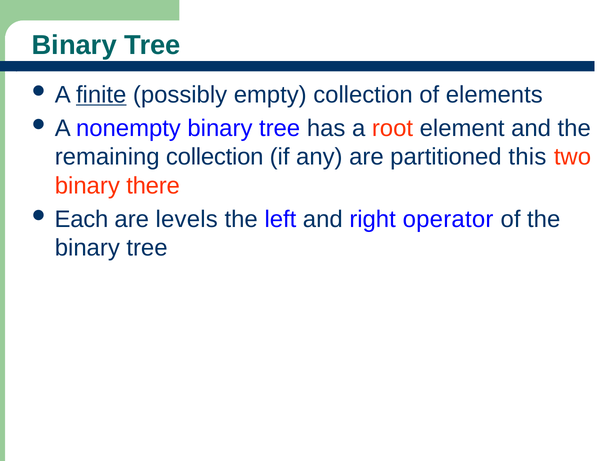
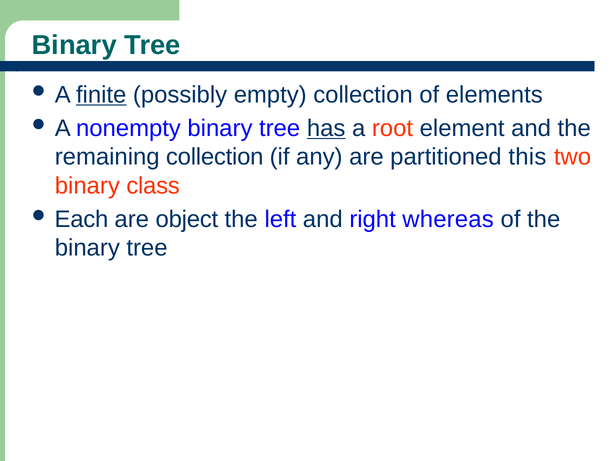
has underline: none -> present
there: there -> class
levels: levels -> object
operator: operator -> whereas
